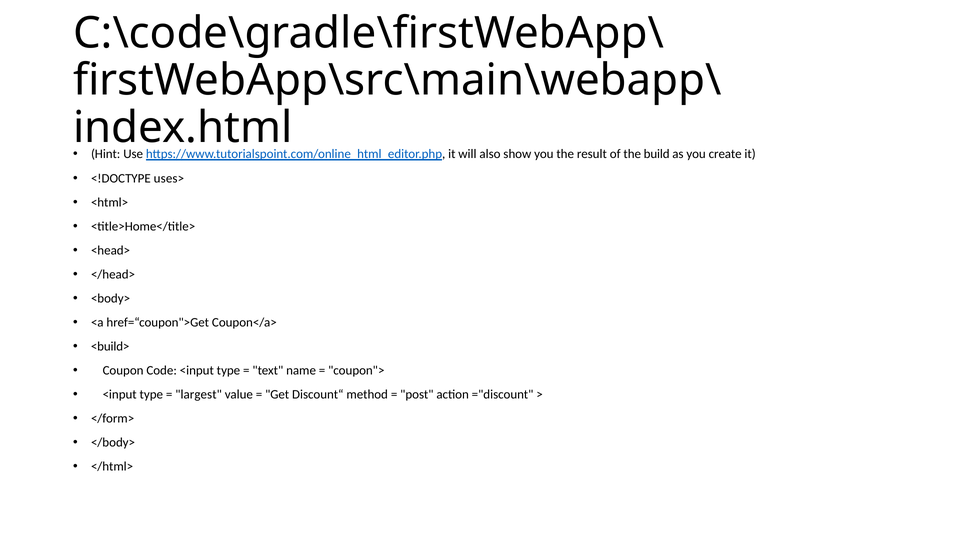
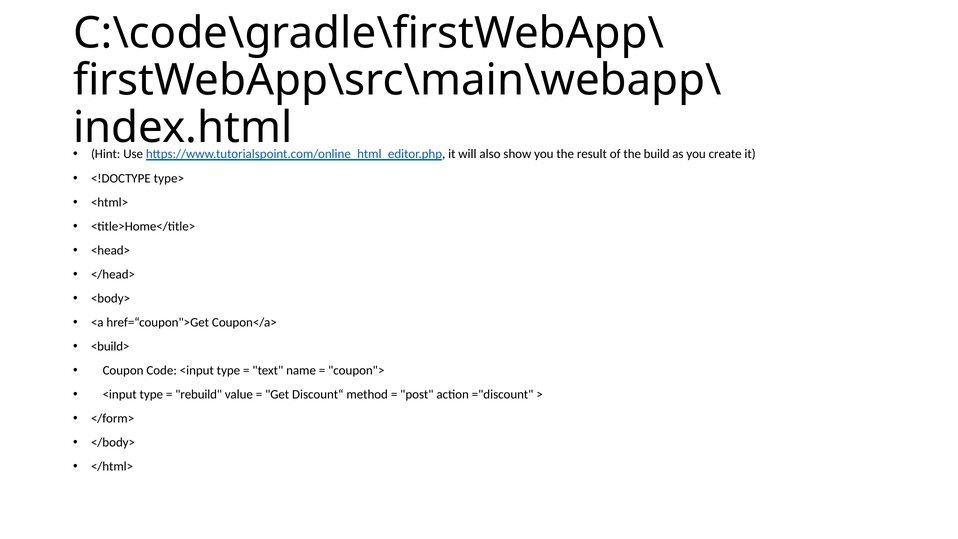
uses>: uses> -> type>
largest: largest -> rebuild
